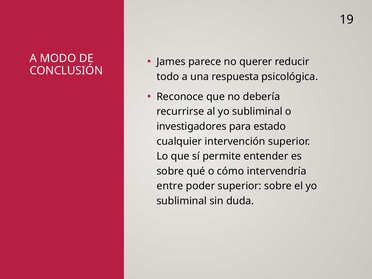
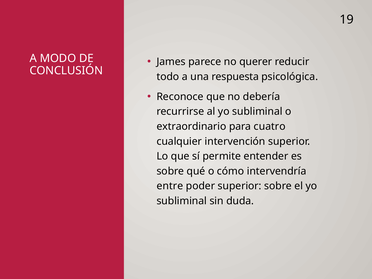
investigadores: investigadores -> extraordinario
estado: estado -> cuatro
